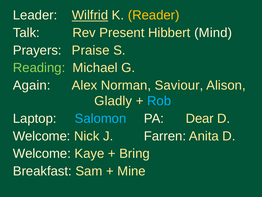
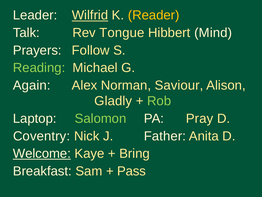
Present: Present -> Tongue
Praise: Praise -> Follow
Rob colour: light blue -> light green
Salomon colour: light blue -> light green
Dear: Dear -> Pray
Welcome at (42, 136): Welcome -> Coventry
Farren: Farren -> Father
Welcome at (42, 153) underline: none -> present
Mine: Mine -> Pass
